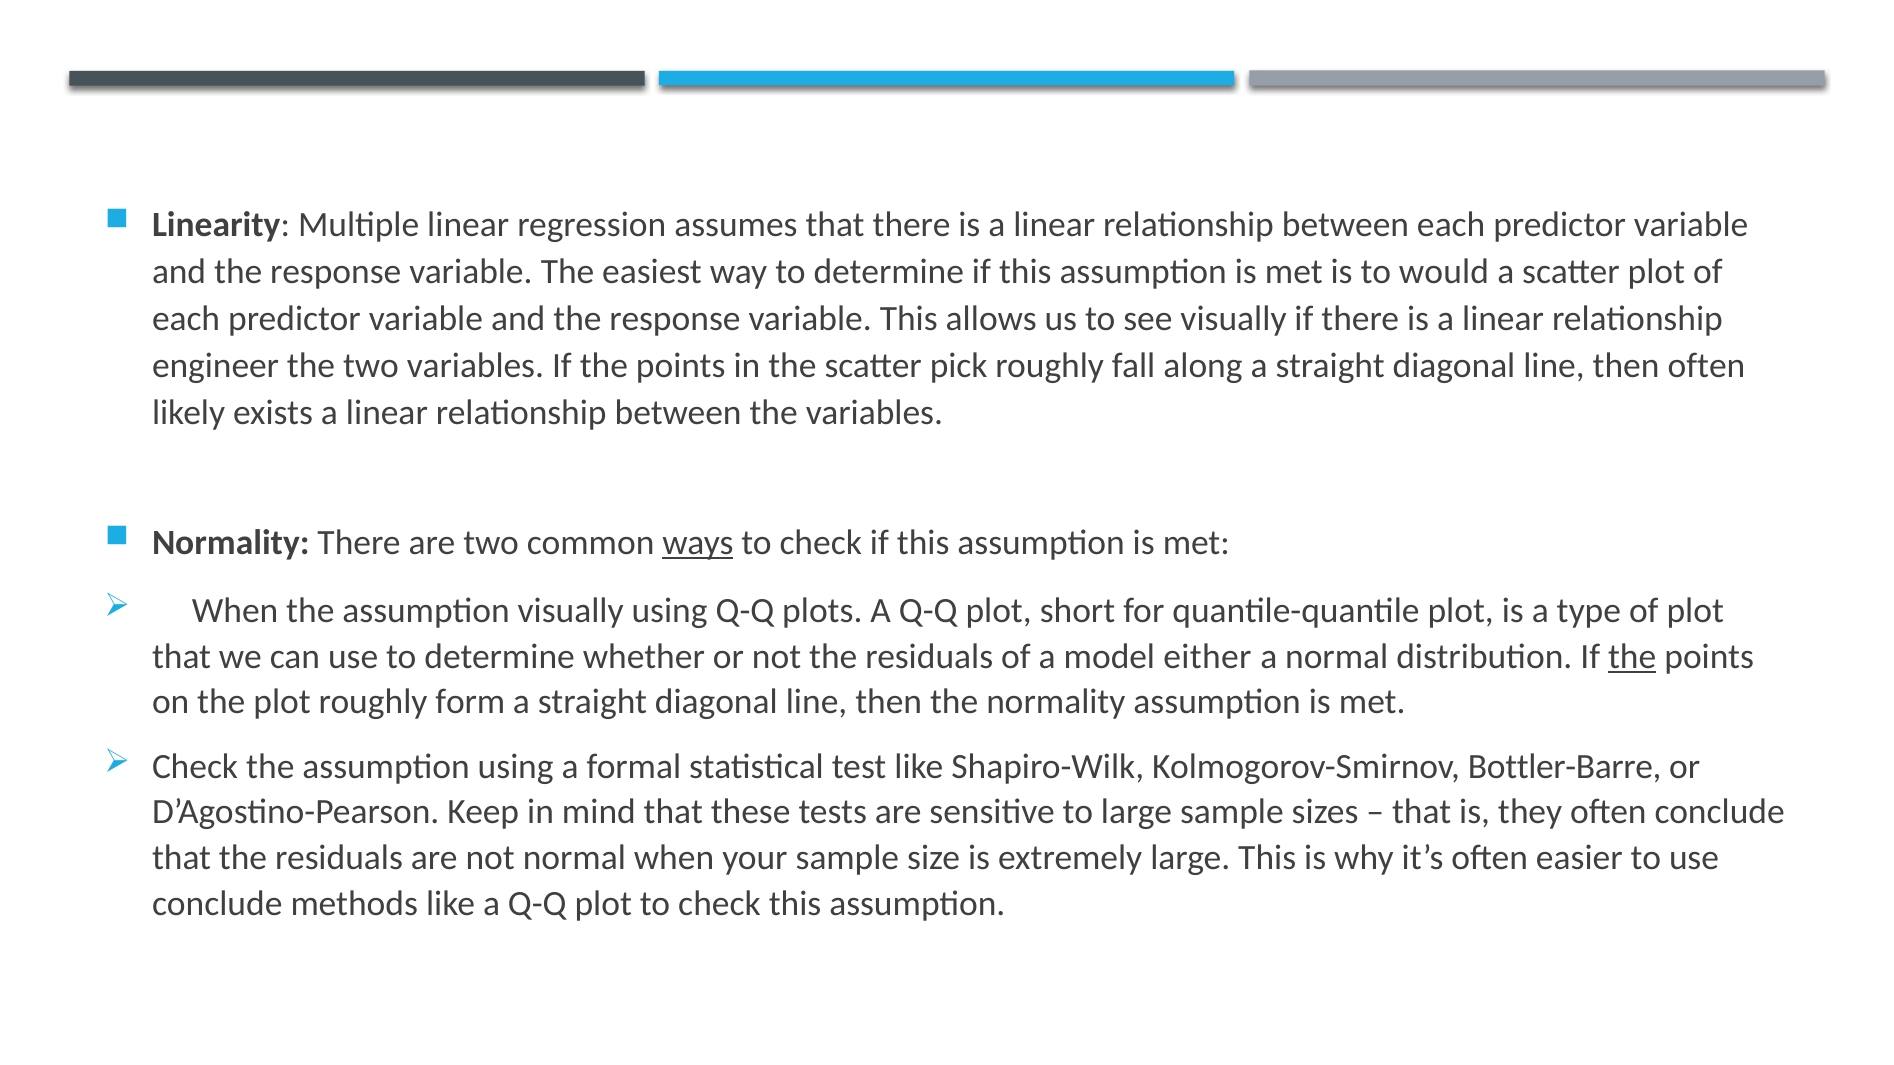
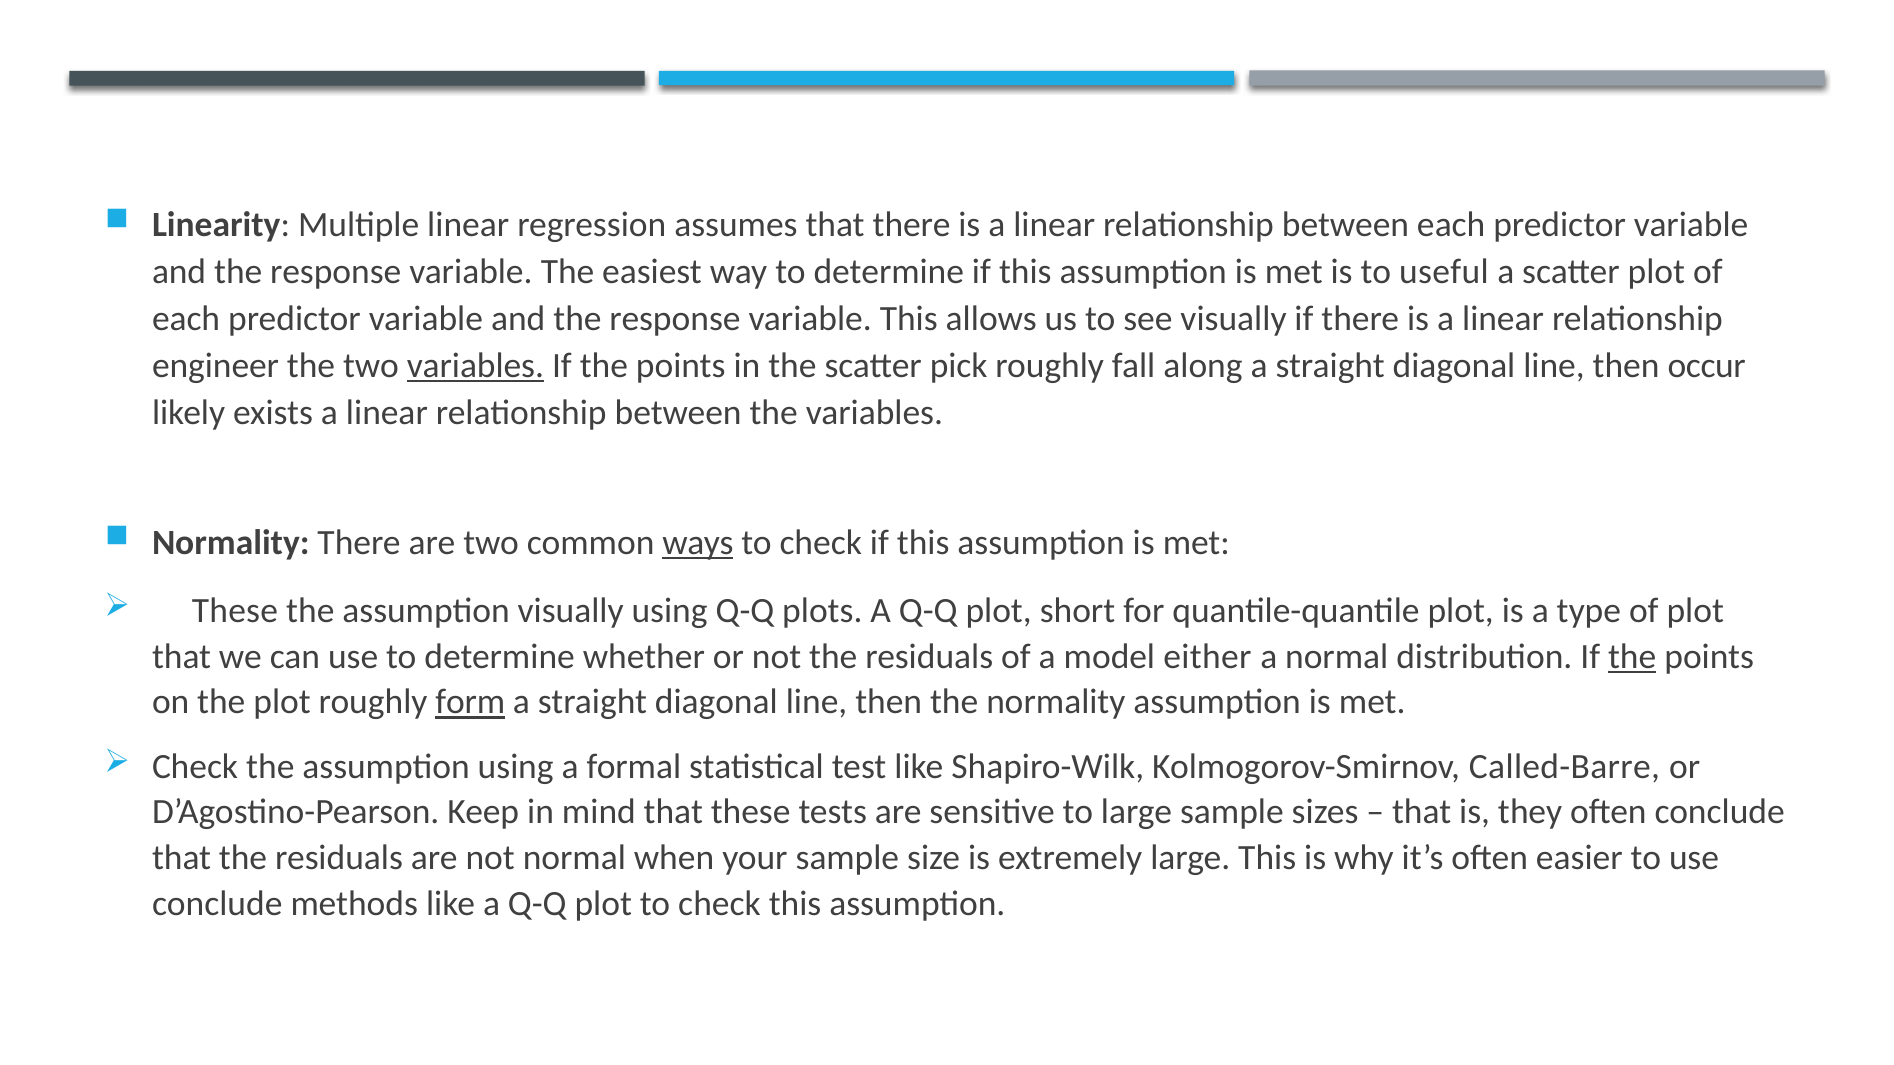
would: would -> useful
variables at (475, 366) underline: none -> present
then often: often -> occur
When at (235, 611): When -> These
form underline: none -> present
Bottler-Barre: Bottler-Barre -> Called-Barre
